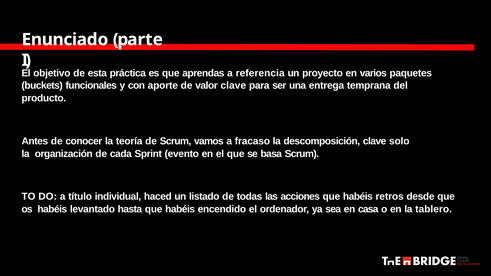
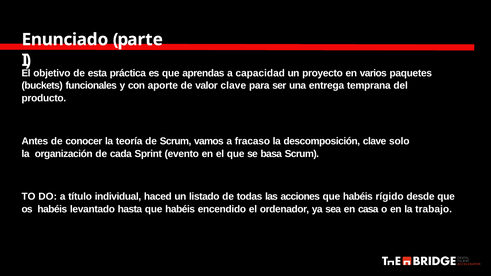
referencia: referencia -> capacidad
retros: retros -> rígido
tablero: tablero -> trabajo
